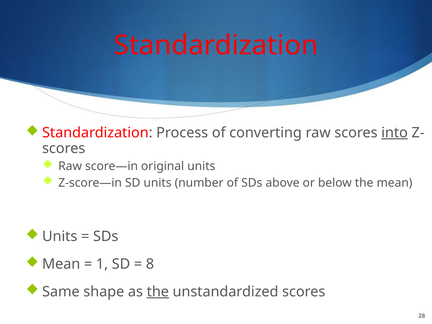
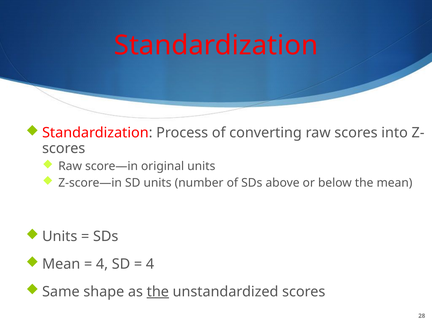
into underline: present -> none
1 at (102, 264): 1 -> 4
8 at (150, 264): 8 -> 4
